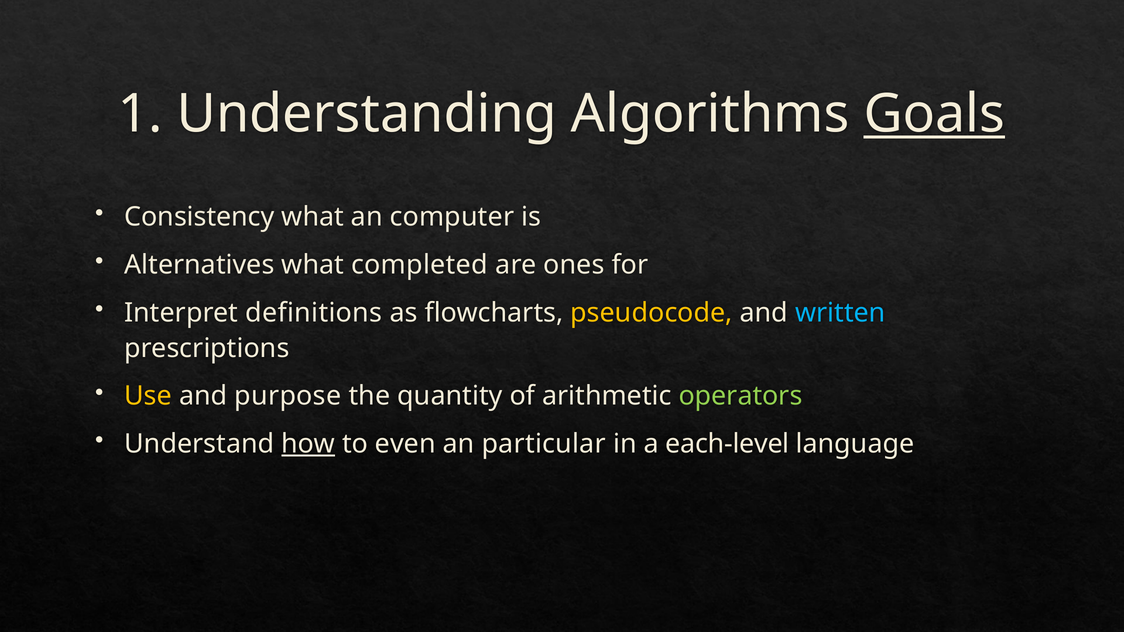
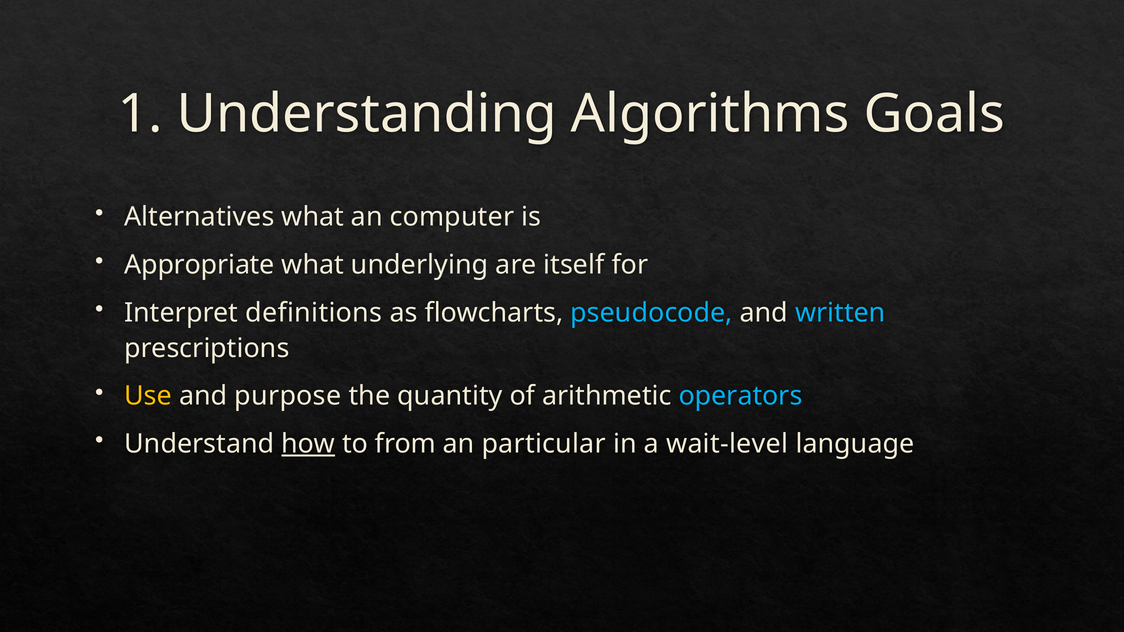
Goals underline: present -> none
Consistency: Consistency -> Alternatives
Alternatives: Alternatives -> Appropriate
completed: completed -> underlying
ones: ones -> itself
pseudocode colour: yellow -> light blue
operators colour: light green -> light blue
even: even -> from
each-level: each-level -> wait-level
